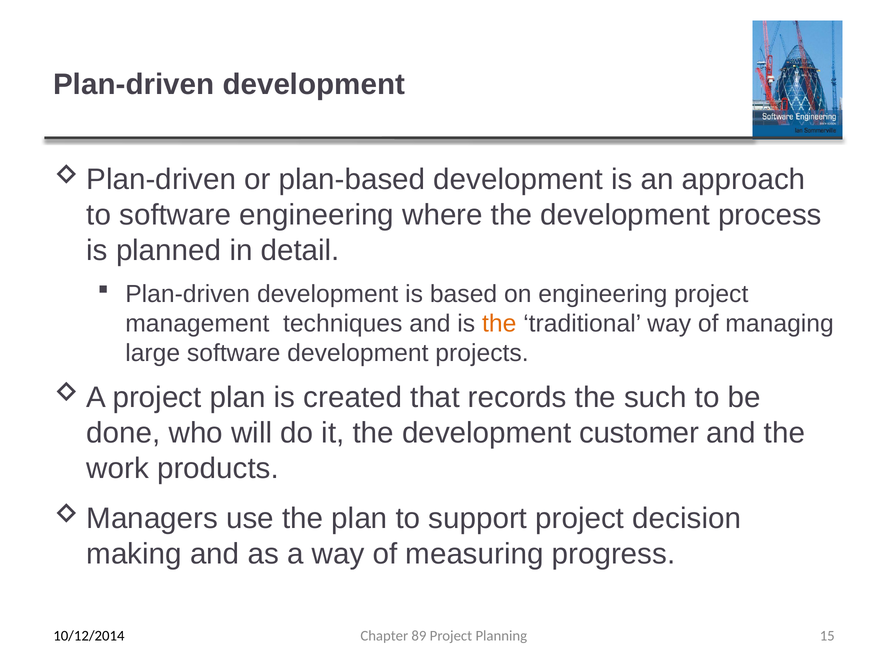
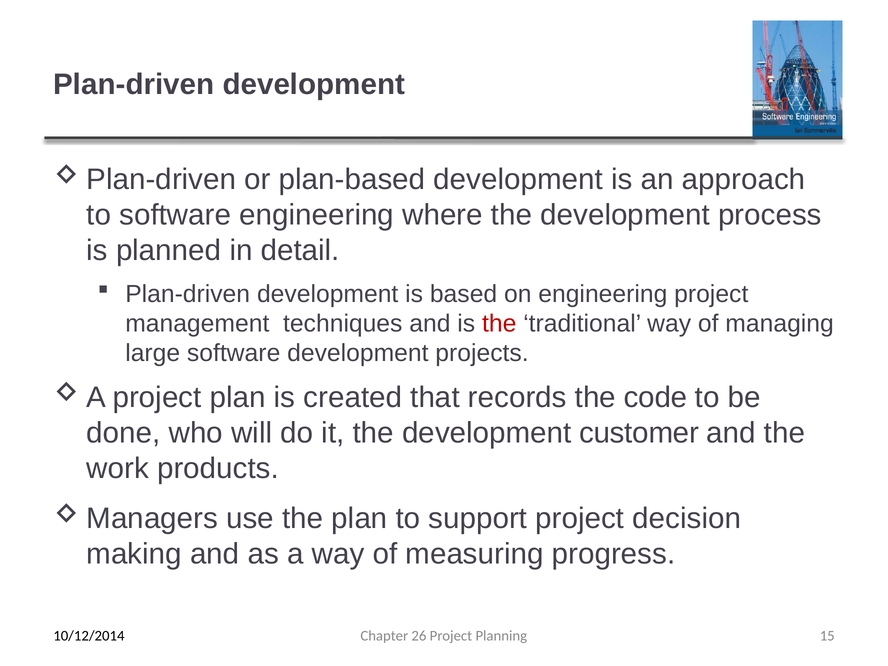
the at (499, 324) colour: orange -> red
such: such -> code
89: 89 -> 26
